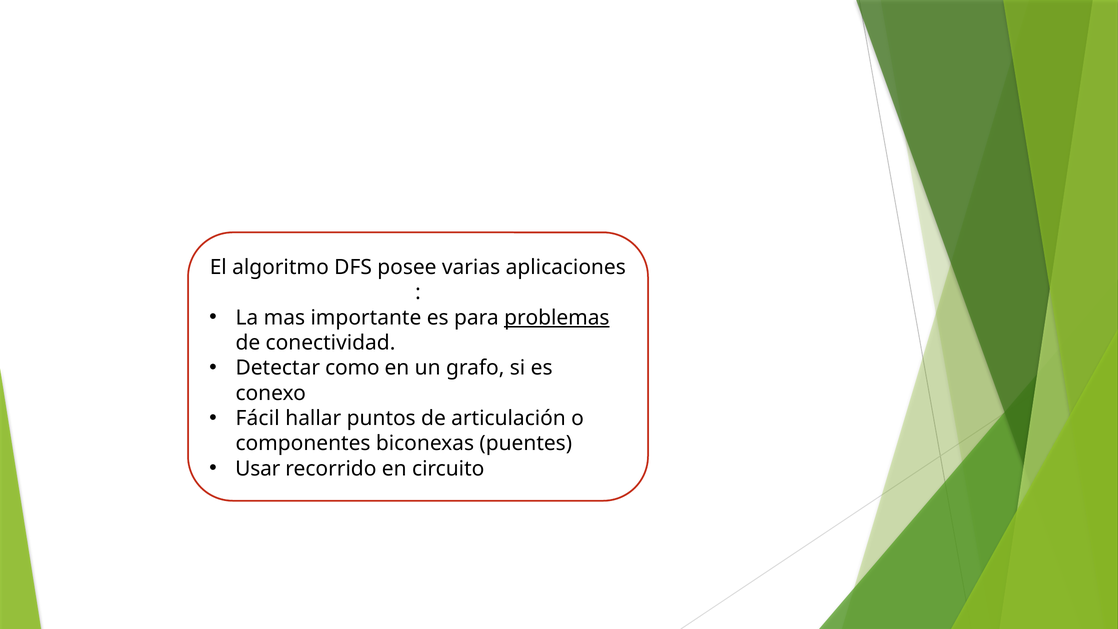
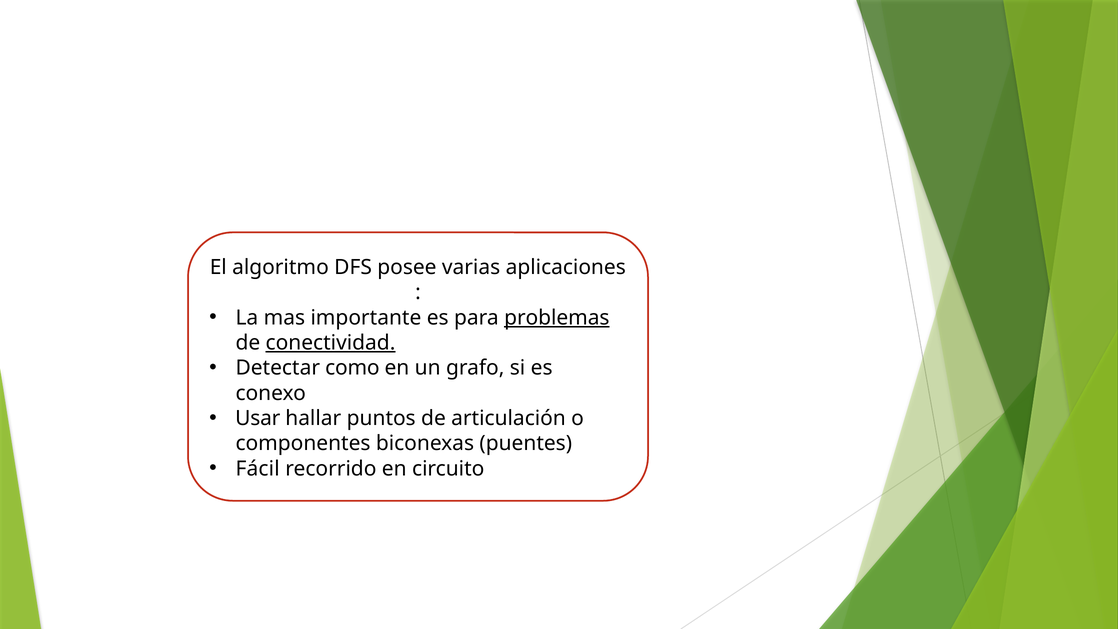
conectividad underline: none -> present
Fácil: Fácil -> Usar
Usar: Usar -> Fácil
